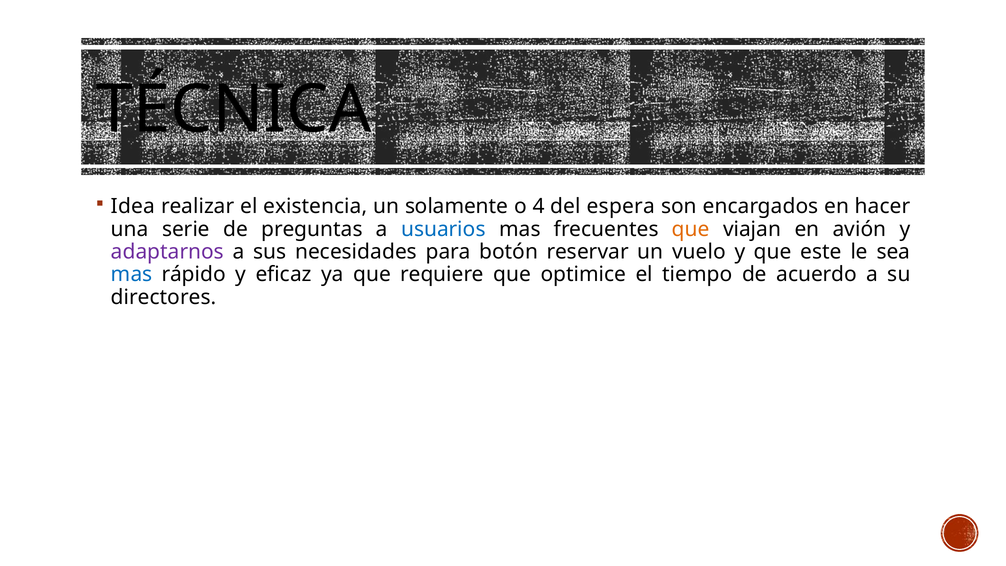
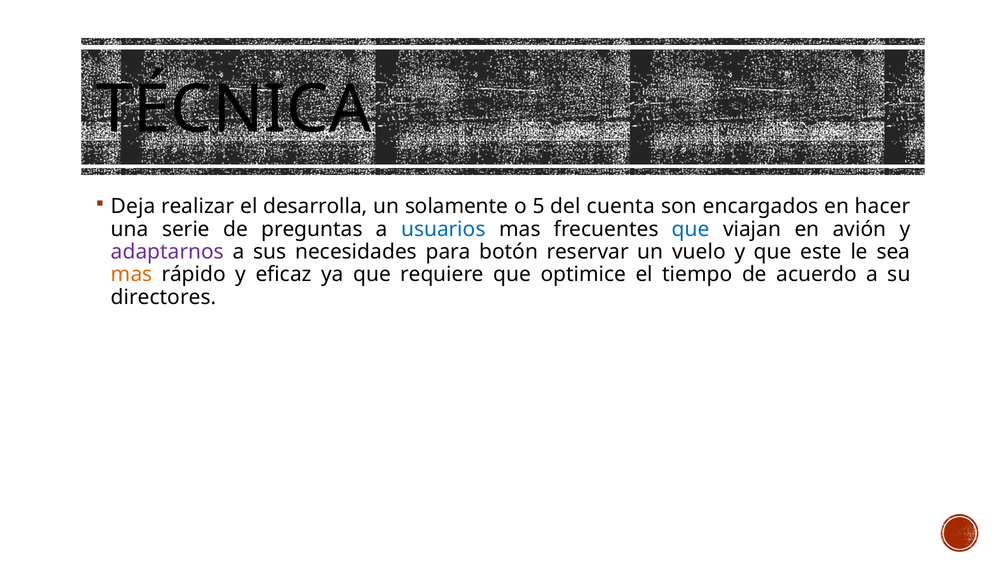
Idea: Idea -> Deja
existencia: existencia -> desarrolla
4: 4 -> 5
espera: espera -> cuenta
que at (691, 229) colour: orange -> blue
mas at (132, 274) colour: blue -> orange
